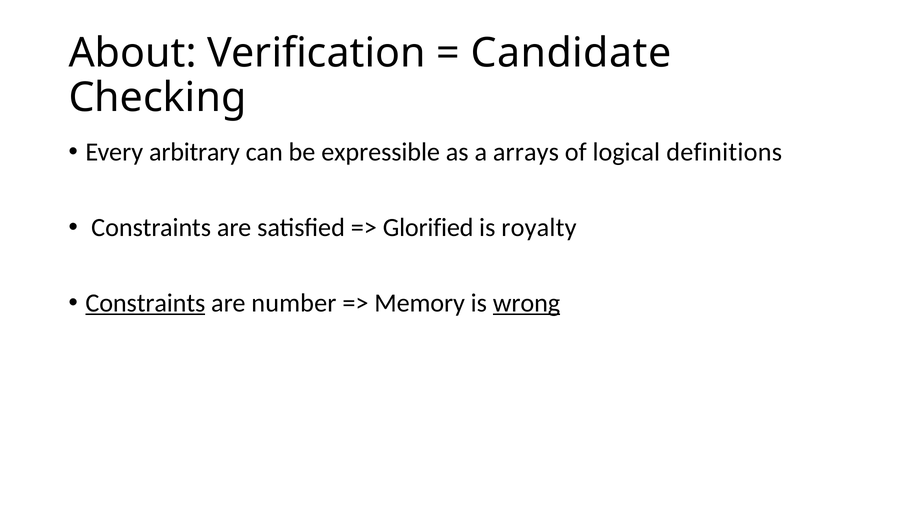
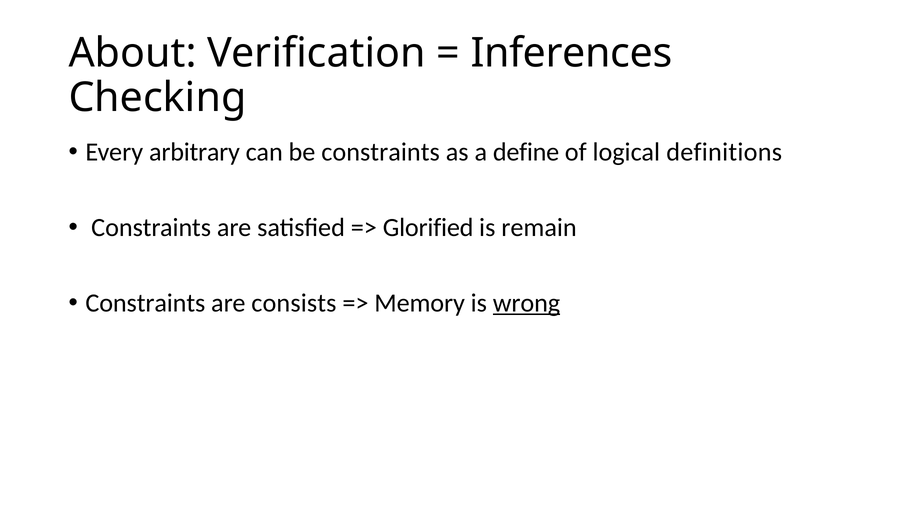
Candidate: Candidate -> Inferences
be expressible: expressible -> constraints
arrays: arrays -> define
royalty: royalty -> remain
Constraints at (145, 303) underline: present -> none
number: number -> consists
